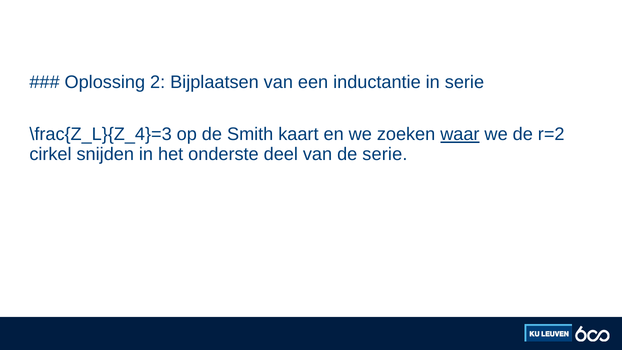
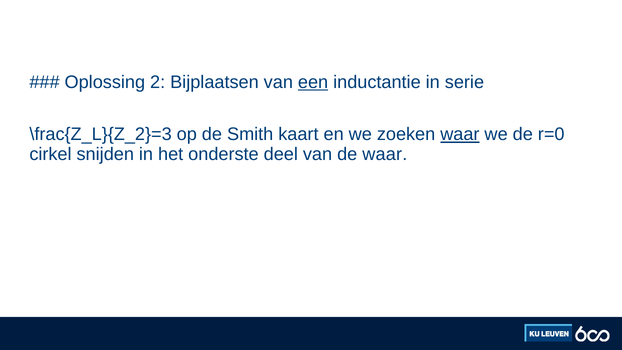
een underline: none -> present
\frac{Z_L}{Z_4}=3: \frac{Z_L}{Z_4}=3 -> \frac{Z_L}{Z_2}=3
r=2: r=2 -> r=0
de serie: serie -> waar
